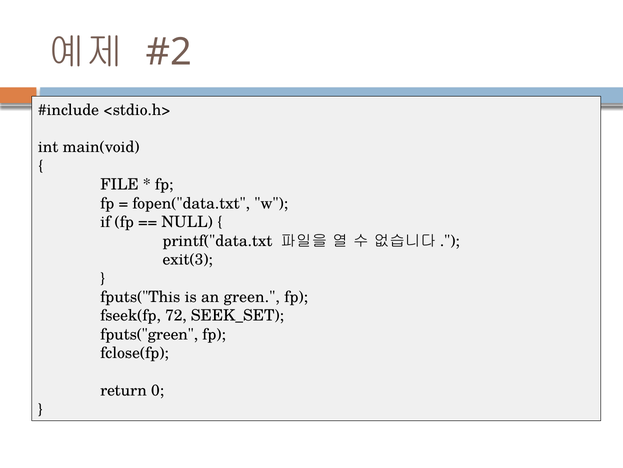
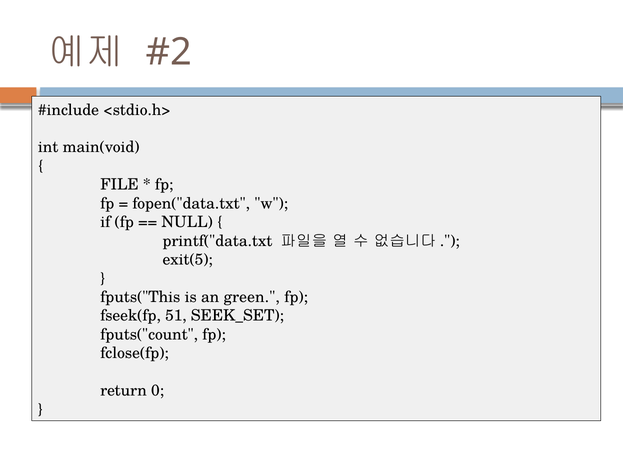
exit(3: exit(3 -> exit(5
72: 72 -> 51
fputs("green: fputs("green -> fputs("count
